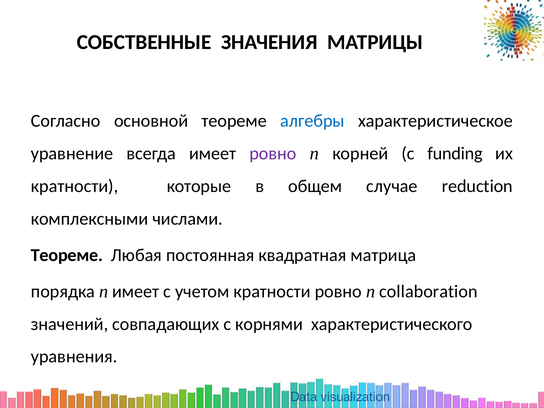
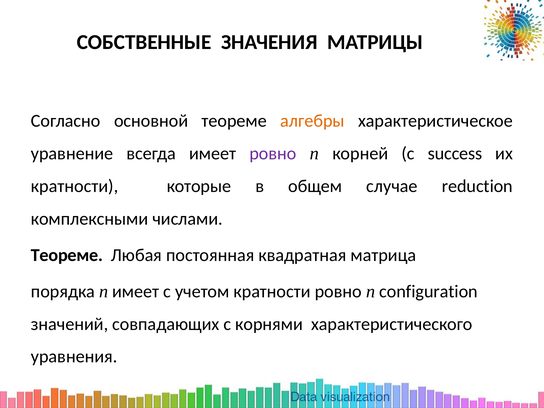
алгебры colour: blue -> orange
funding: funding -> success
collaboration: collaboration -> configuration
